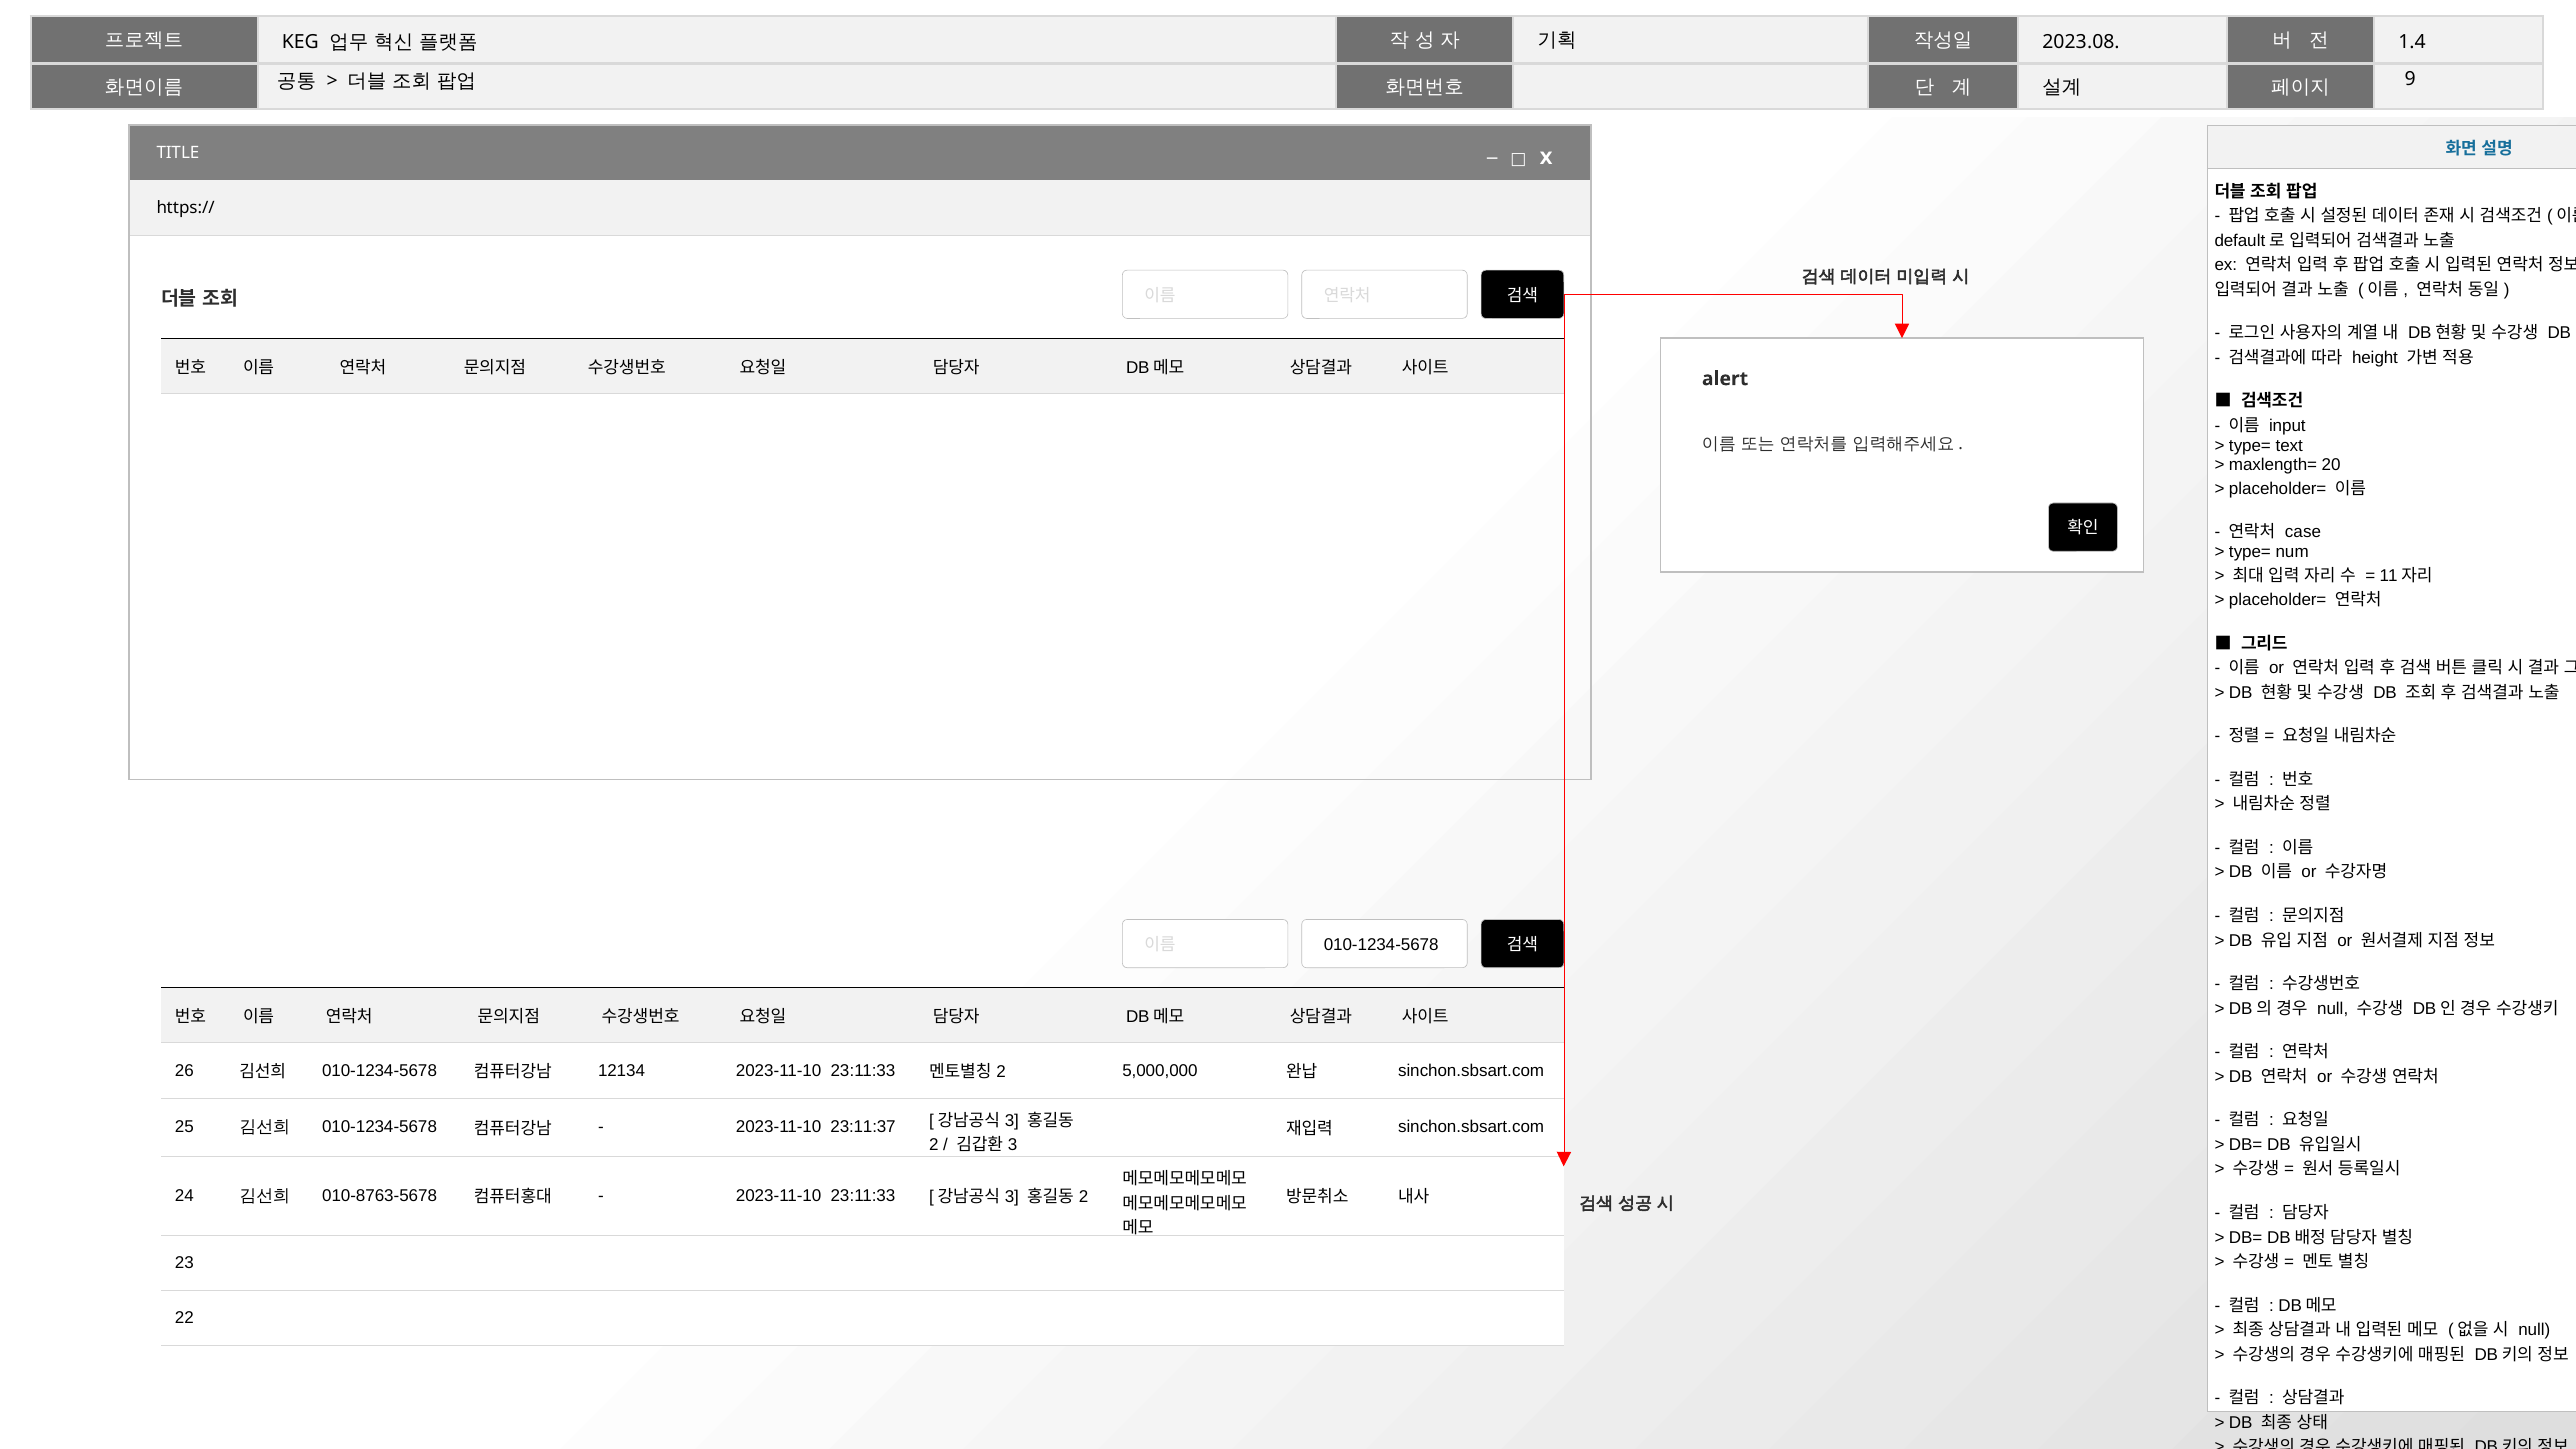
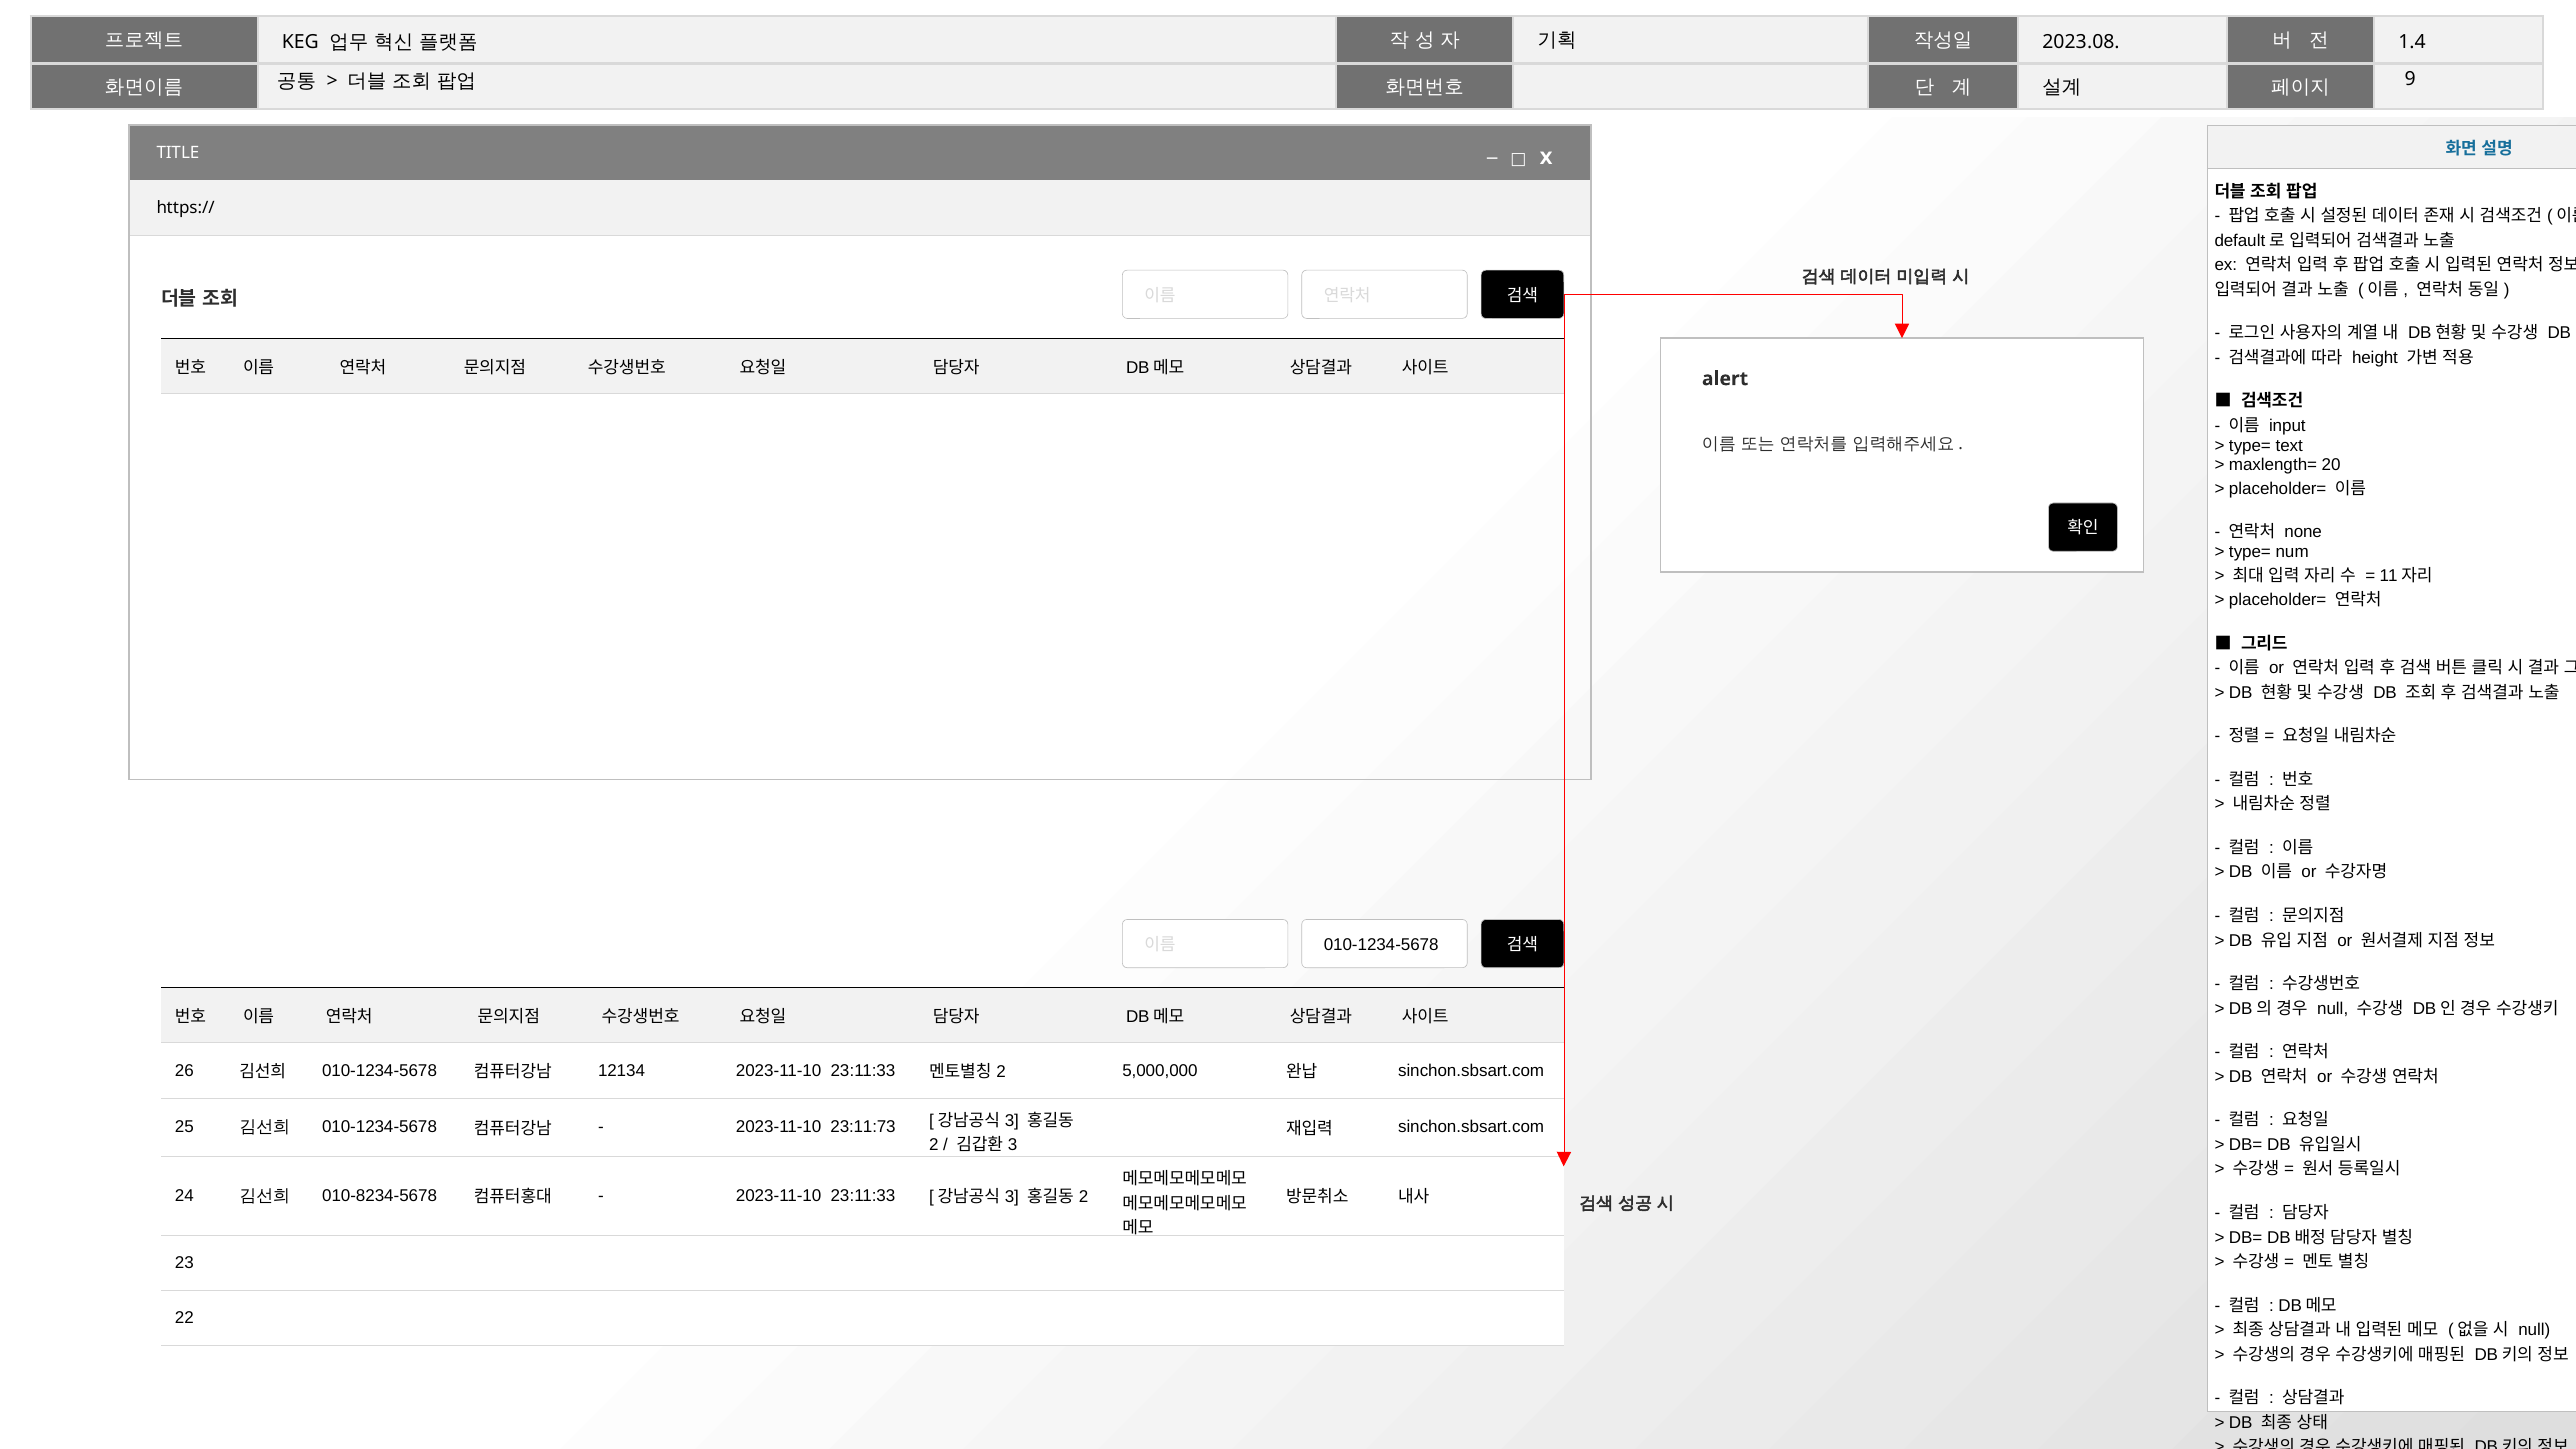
case: case -> none
23:11:37: 23:11:37 -> 23:11:73
010-8763-5678: 010-8763-5678 -> 010-8234-5678
